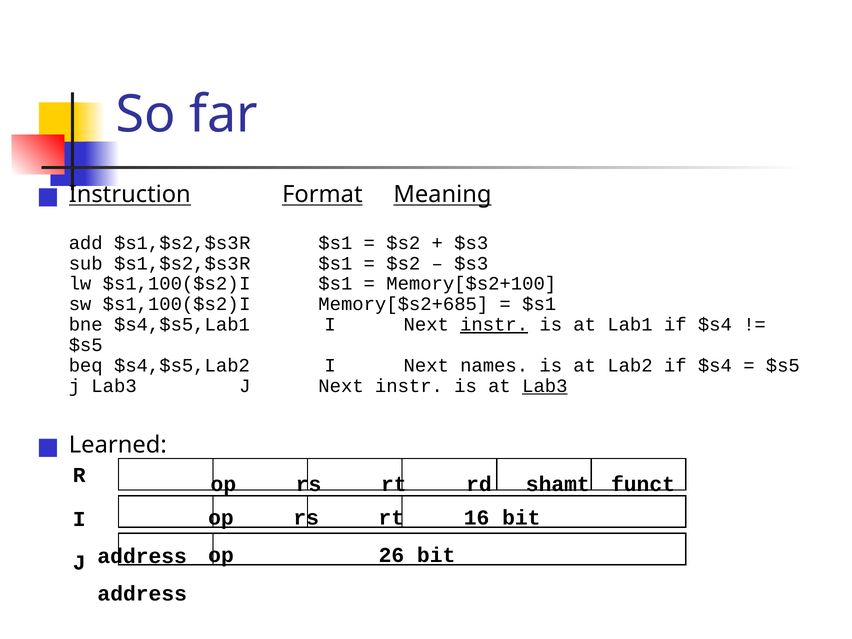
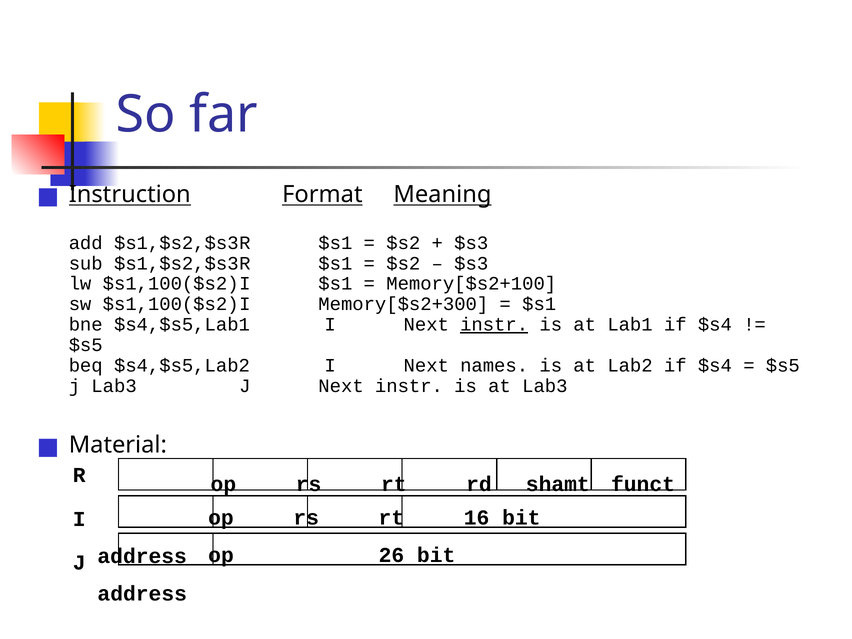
Memory[$s2+685: Memory[$s2+685 -> Memory[$s2+300
Lab3 at (545, 386) underline: present -> none
Learned: Learned -> Material
